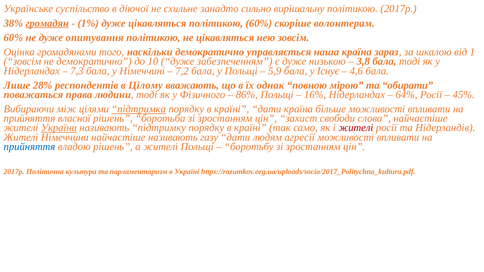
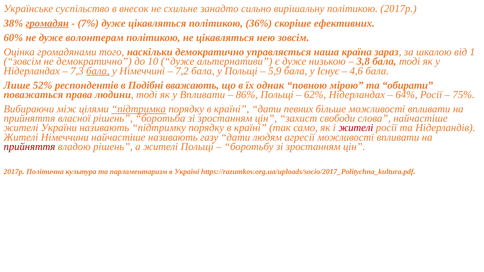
діючої: діючої -> внесок
1%: 1% -> 7%
політикою 60%: 60% -> 36%
волонтерам: волонтерам -> ефективних
опитування: опитування -> волонтерам
забезпеченням: забезпеченням -> альтернативи
бала at (98, 71) underline: none -> present
28%: 28% -> 52%
Цілому: Цілому -> Подібні
у Фізичного: Фізичного -> Впливати
16%: 16% -> 62%
45%: 45% -> 75%
дати країна: країна -> певних
України underline: present -> none
прийняття at (29, 147) colour: blue -> red
